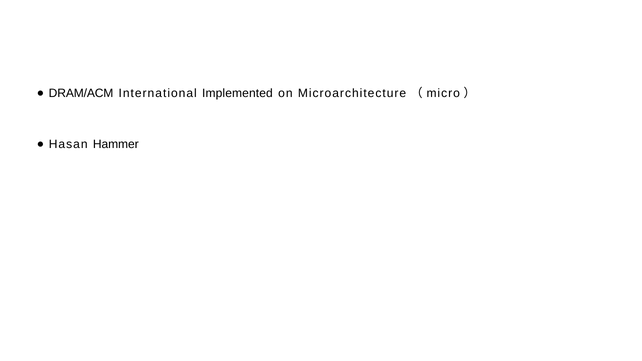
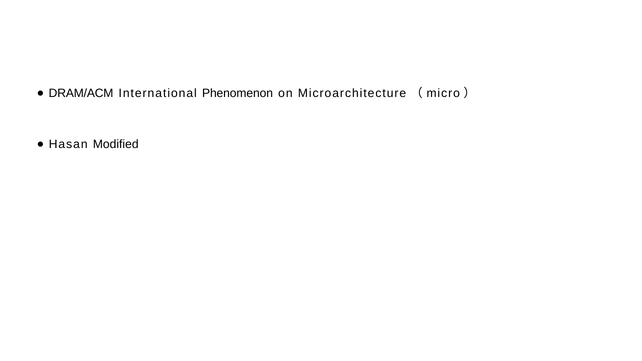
Implemented: Implemented -> Phenomenon
Hammer: Hammer -> Modified
